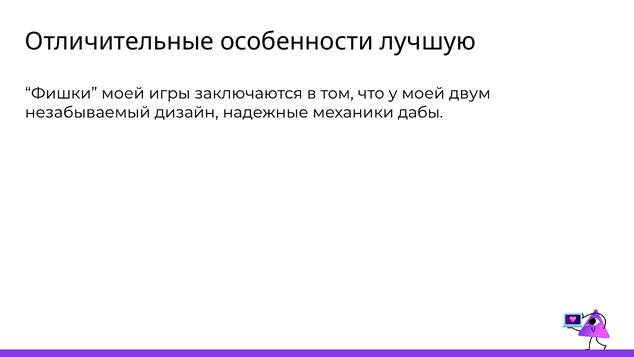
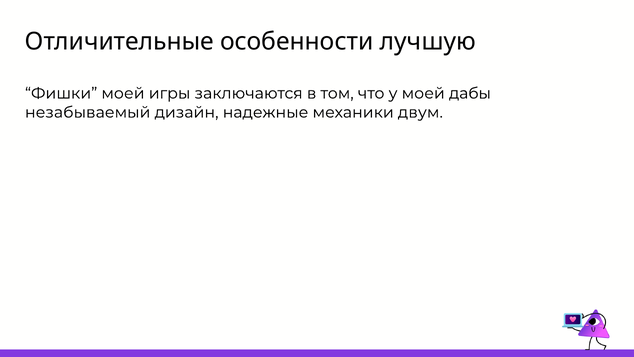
двум: двум -> дабы
дабы: дабы -> двум
